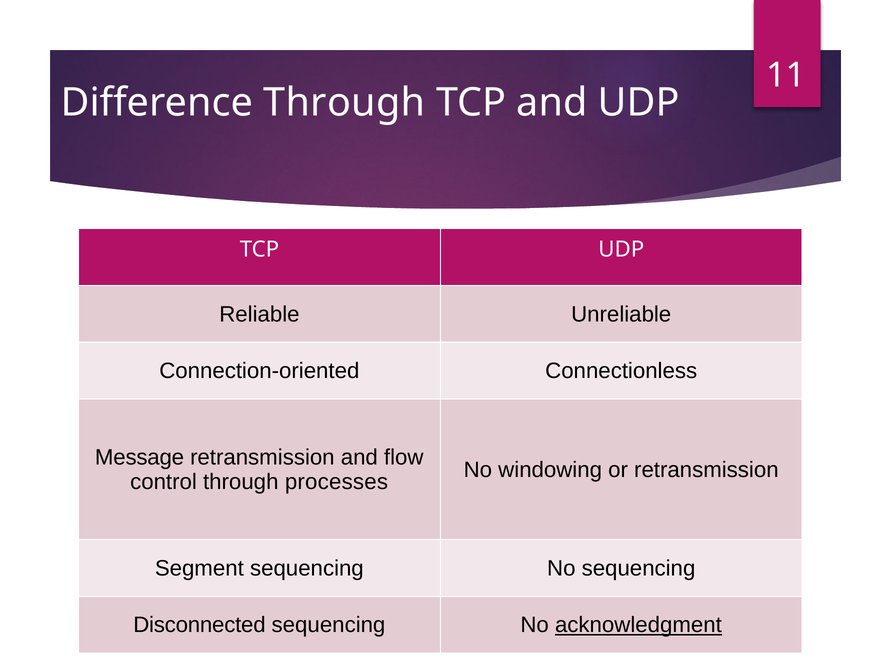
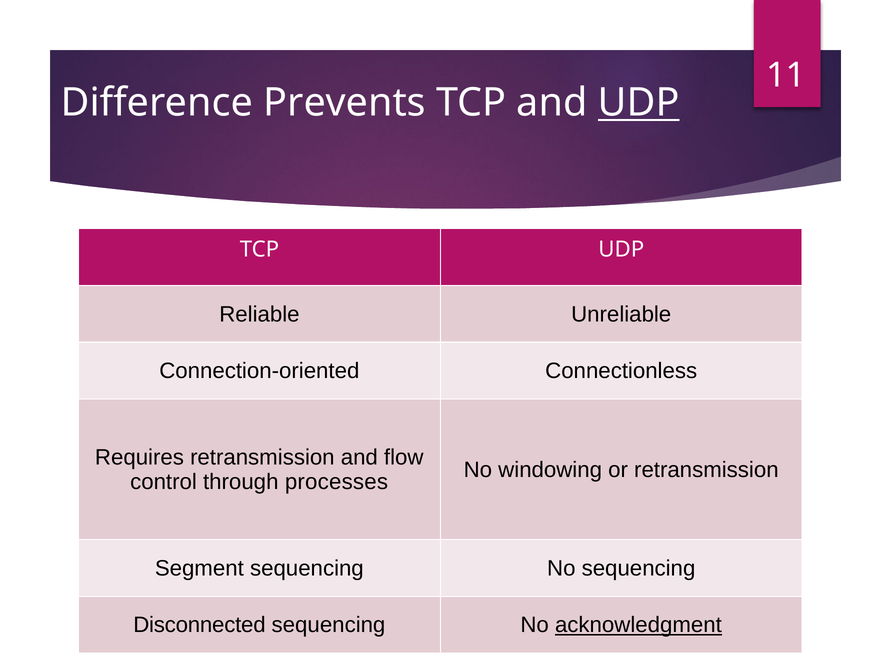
Difference Through: Through -> Prevents
UDP at (639, 103) underline: none -> present
Message: Message -> Requires
